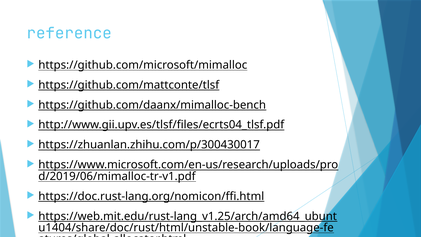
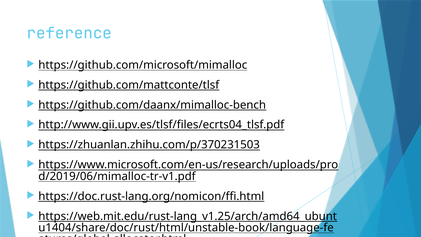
https://zhuanlan.zhihu.com/p/300430017: https://zhuanlan.zhihu.com/p/300430017 -> https://zhuanlan.zhihu.com/p/370231503
